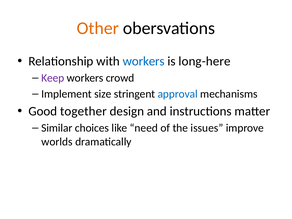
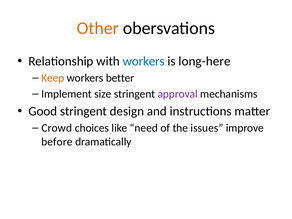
Keep colour: purple -> orange
crowd: crowd -> better
approval colour: blue -> purple
Good together: together -> stringent
Similar: Similar -> Crowd
worlds: worlds -> before
